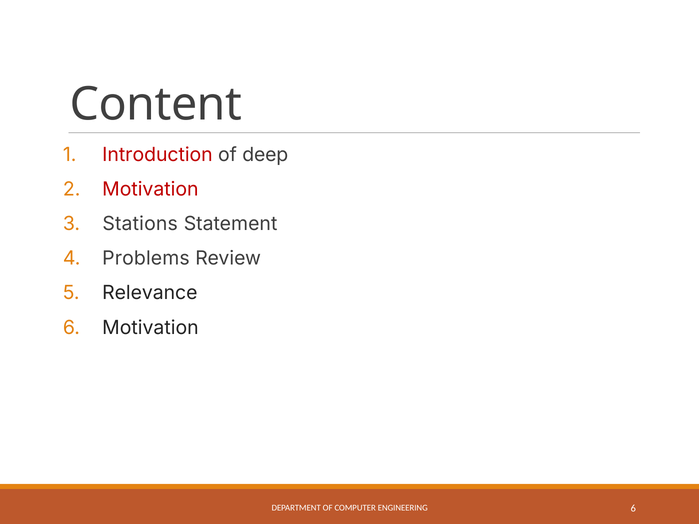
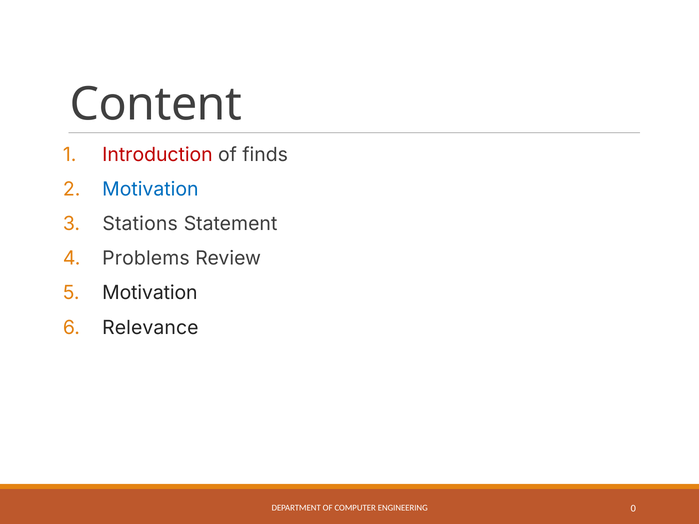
deep: deep -> finds
Motivation at (150, 190) colour: red -> blue
Relevance at (150, 293): Relevance -> Motivation
Motivation at (150, 328): Motivation -> Relevance
ENGINEERING 6: 6 -> 0
